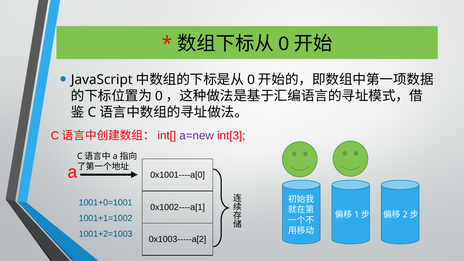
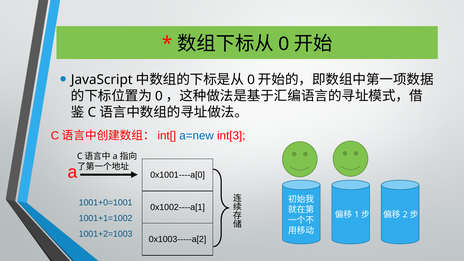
a=new colour: purple -> blue
